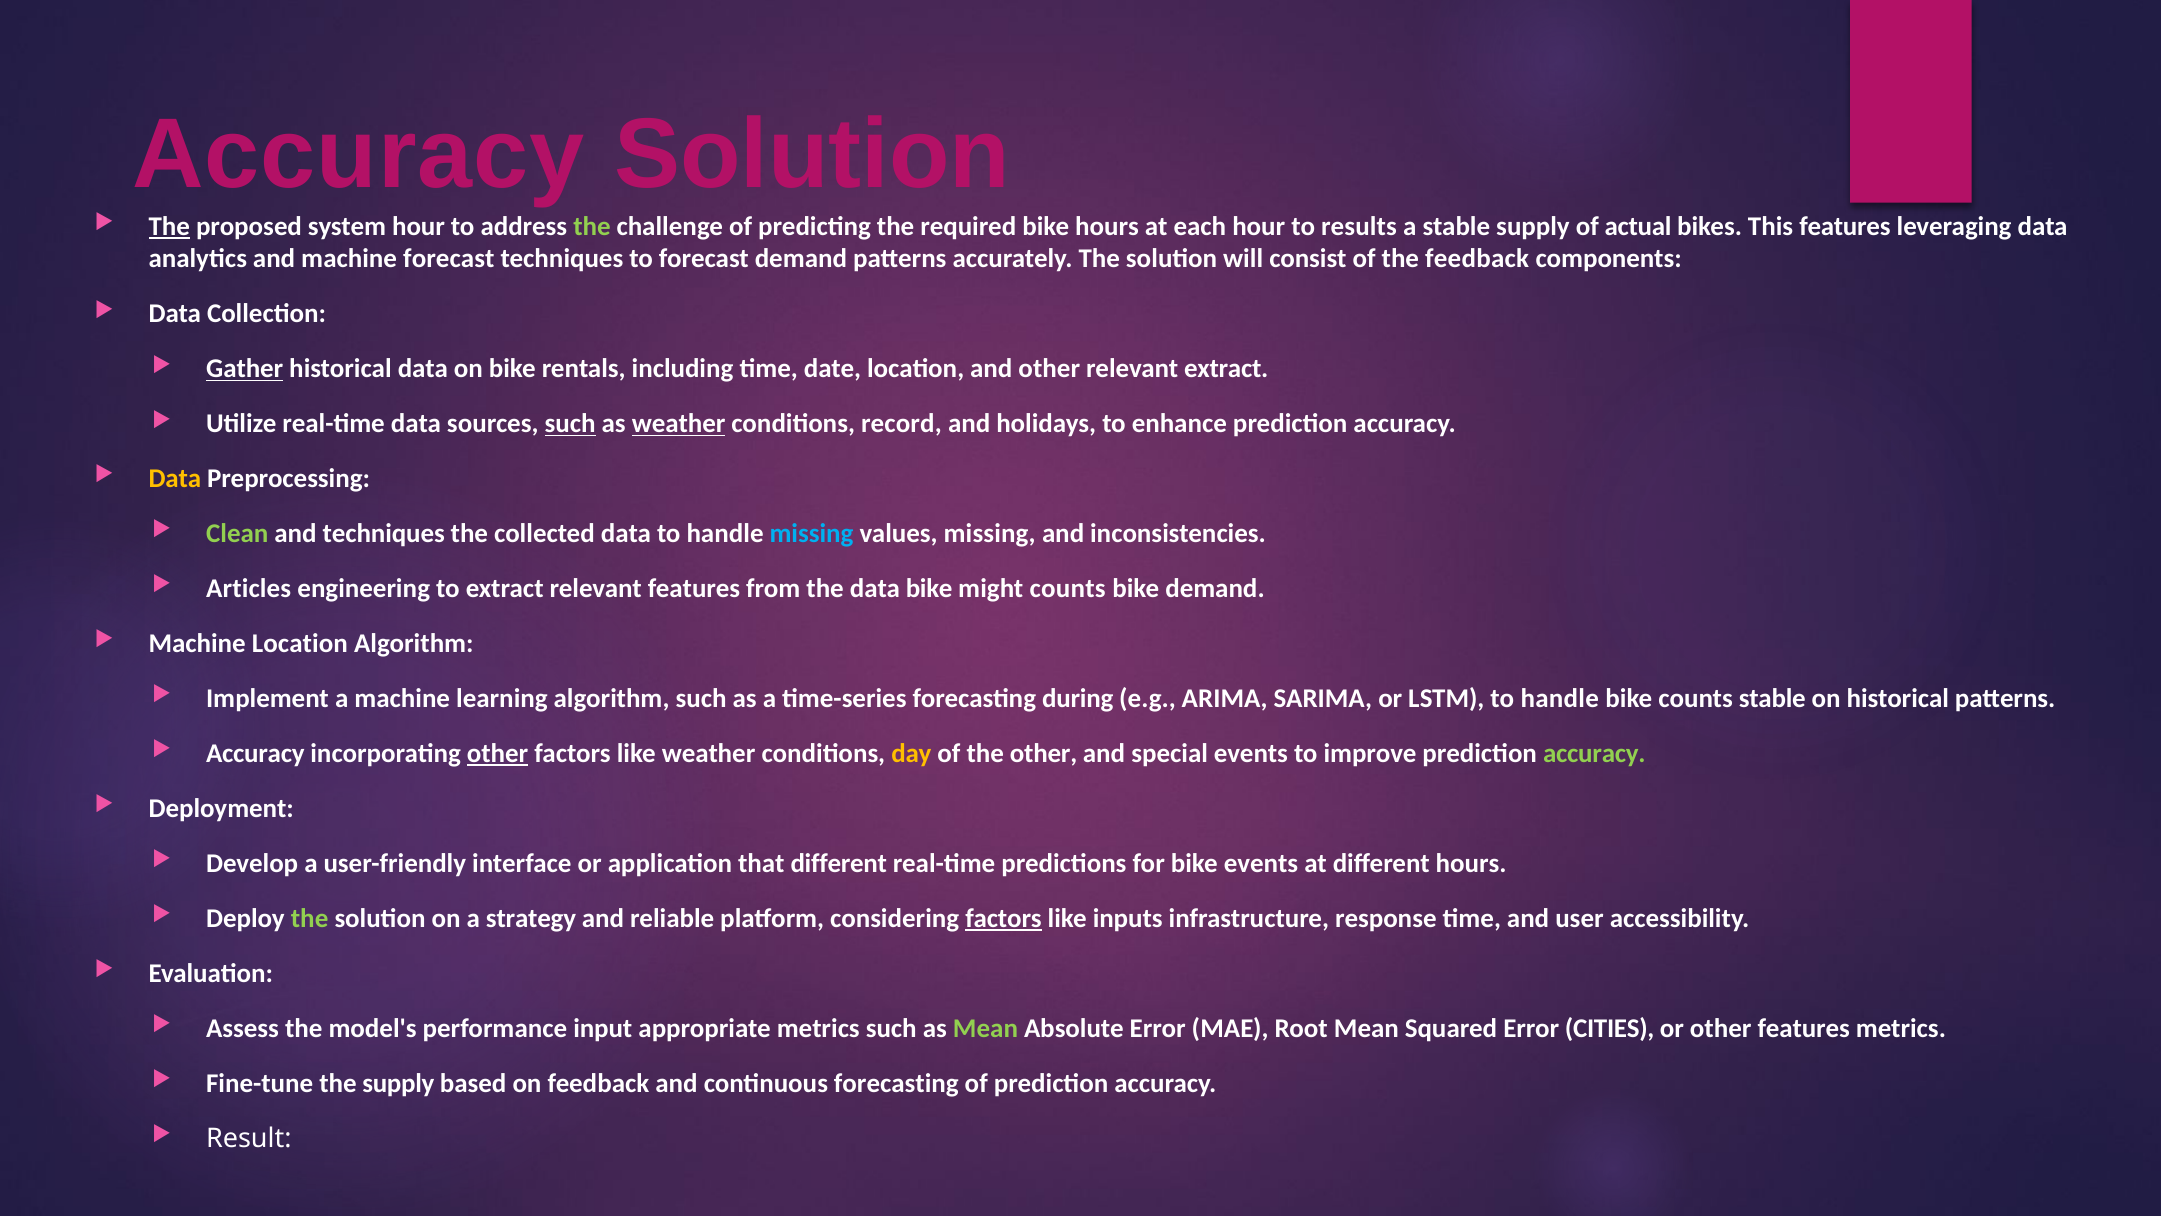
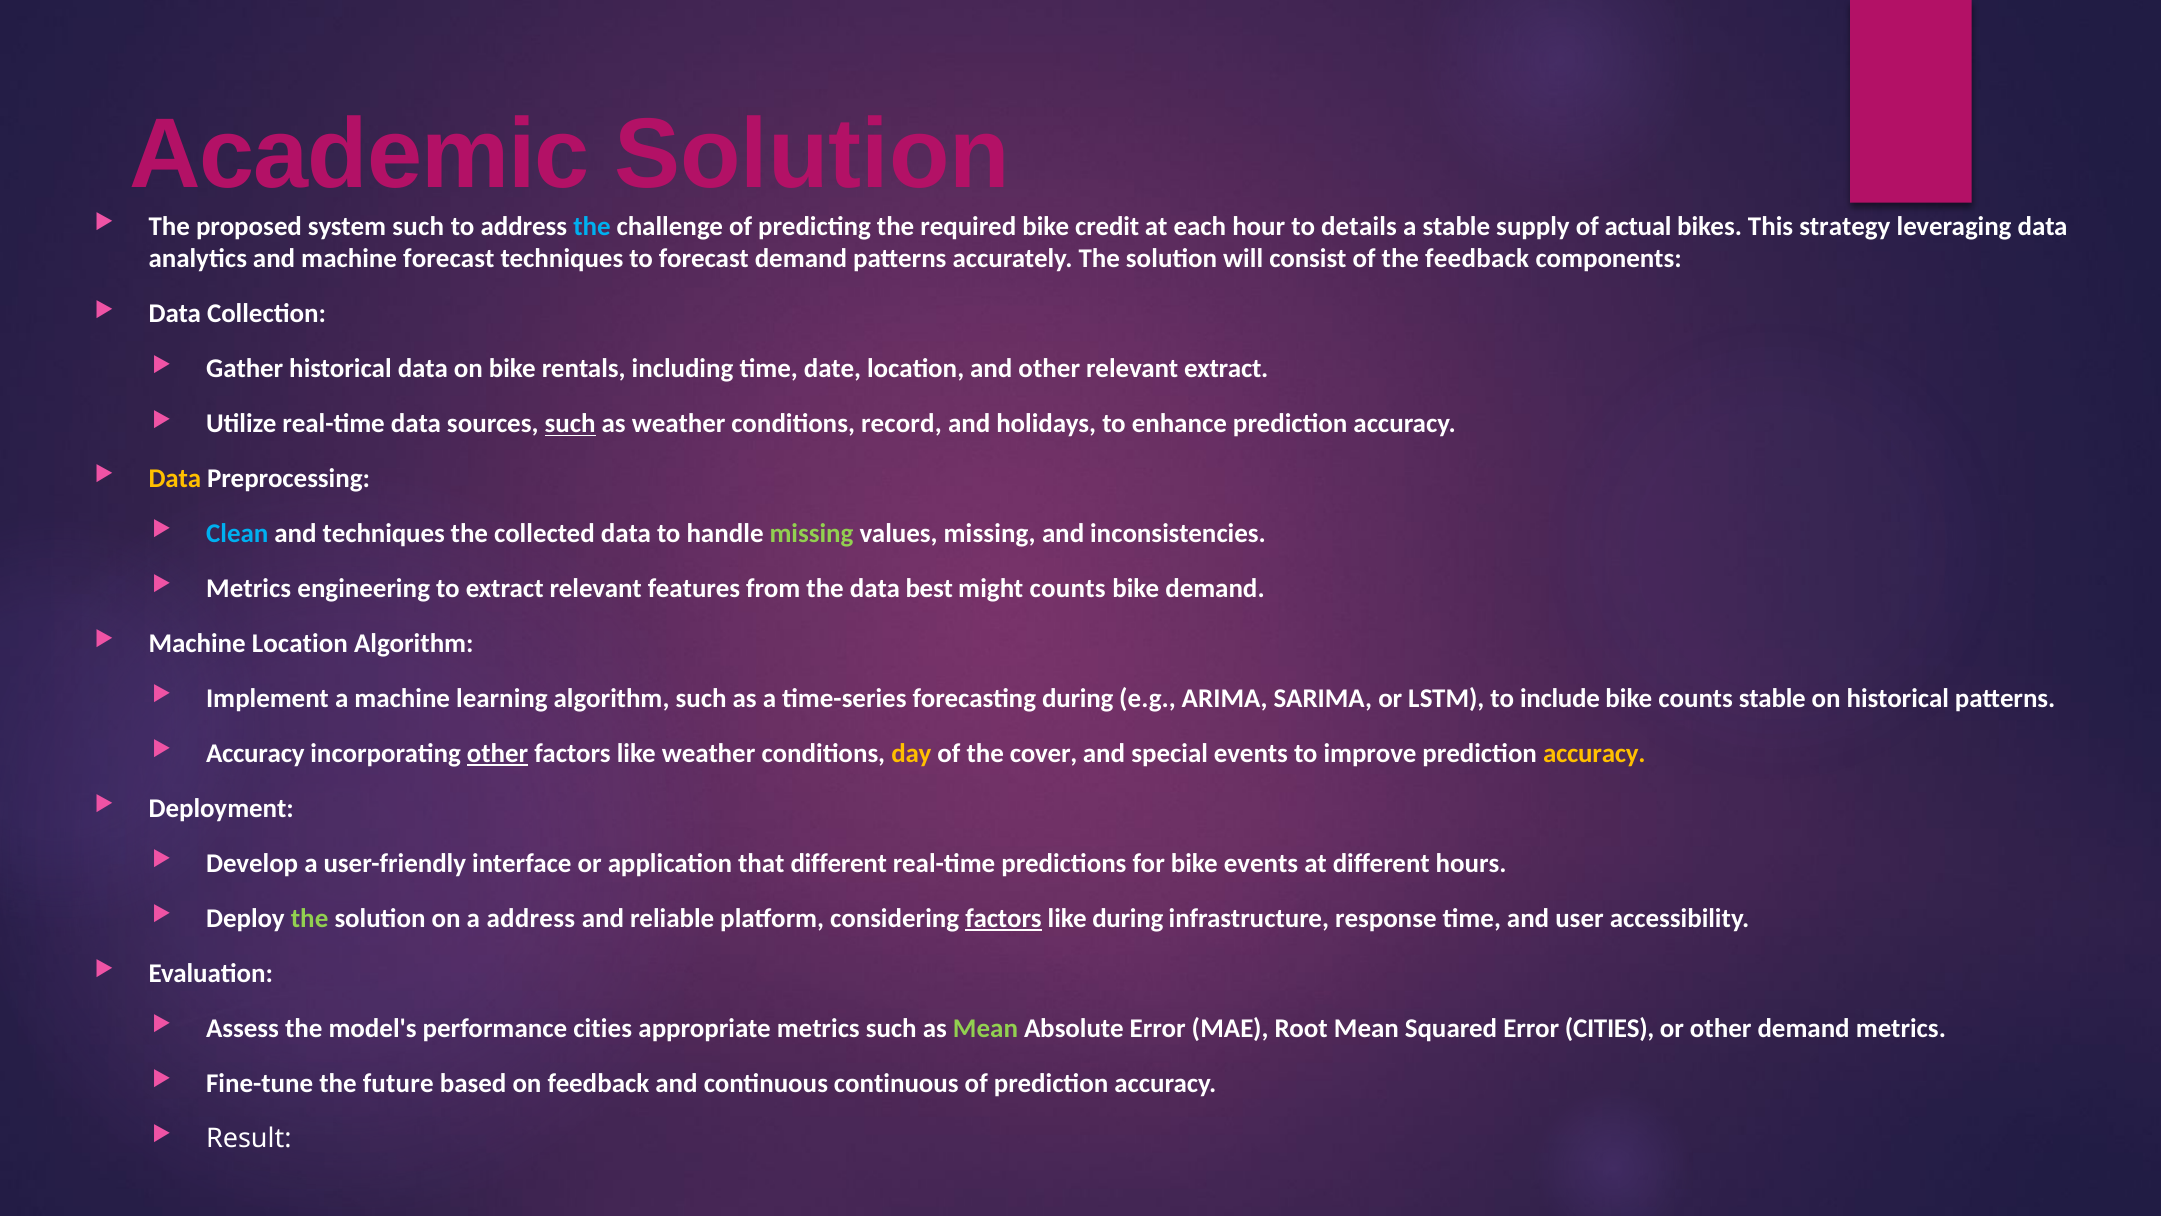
Accuracy at (358, 155): Accuracy -> Academic
The at (169, 226) underline: present -> none
system hour: hour -> such
the at (592, 226) colour: light green -> light blue
bike hours: hours -> credit
results: results -> details
This features: features -> strategy
Gather underline: present -> none
weather at (679, 424) underline: present -> none
Clean colour: light green -> light blue
missing at (811, 534) colour: light blue -> light green
Articles at (249, 589): Articles -> Metrics
data bike: bike -> best
LSTM to handle: handle -> include
the other: other -> cover
accuracy at (1594, 753) colour: light green -> yellow
a strategy: strategy -> address
like inputs: inputs -> during
performance input: input -> cities
other features: features -> demand
the supply: supply -> future
continuous forecasting: forecasting -> continuous
